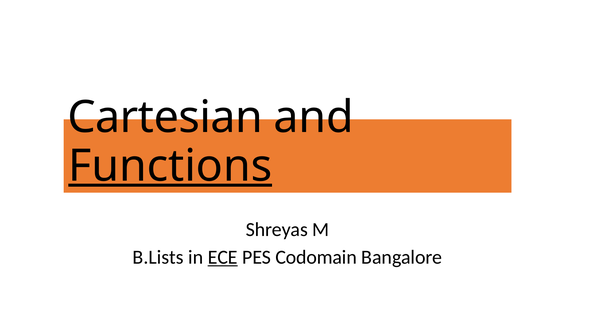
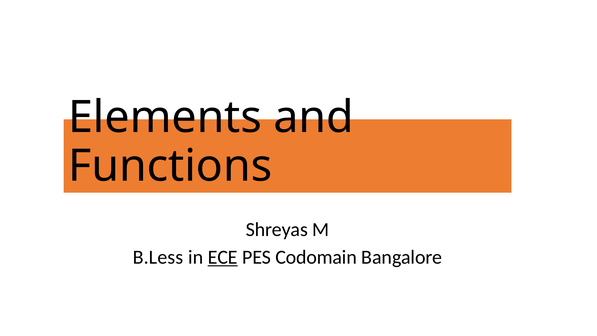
Cartesian: Cartesian -> Elements
Functions underline: present -> none
B.Lists: B.Lists -> B.Less
